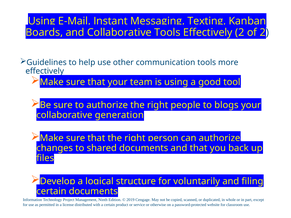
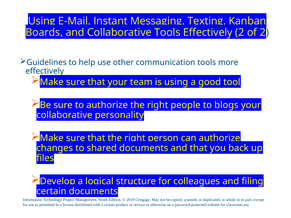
generation: generation -> personality
voluntarily: voluntarily -> colleagues
